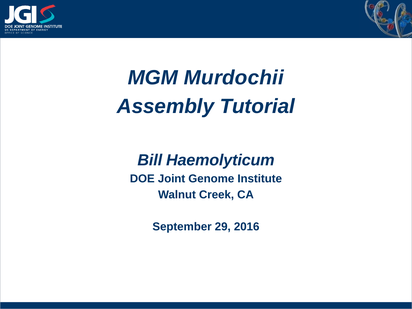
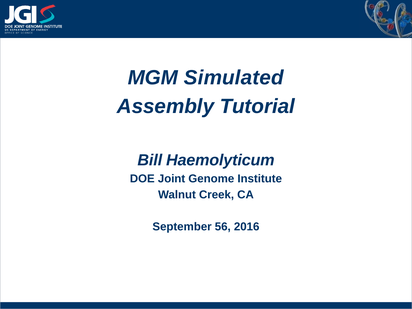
Murdochii: Murdochii -> Simulated
29: 29 -> 56
